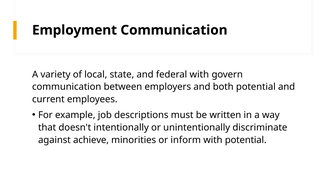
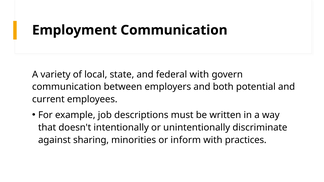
achieve: achieve -> sharing
with potential: potential -> practices
